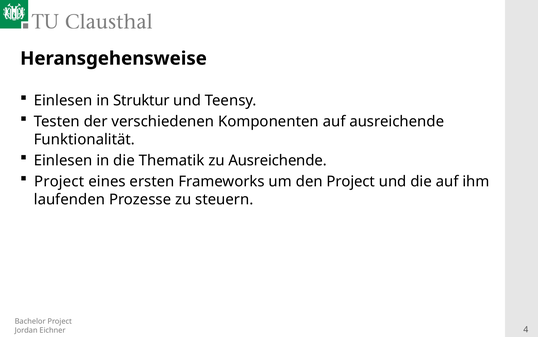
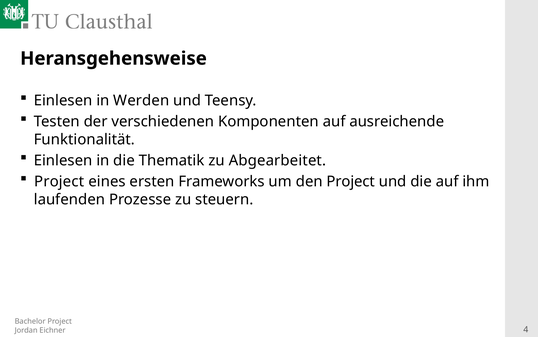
Struktur: Struktur -> Werden
zu Ausreichende: Ausreichende -> Abgearbeitet
